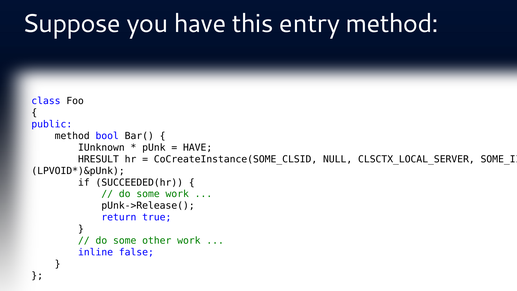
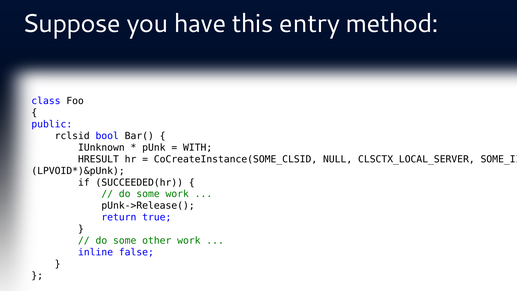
method at (72, 136): method -> rclsid
HAVE at (198, 148): HAVE -> WITH
